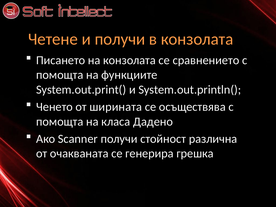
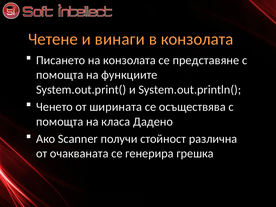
и получи: получи -> винаги
сравнението: сравнението -> представяне
